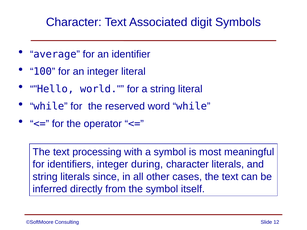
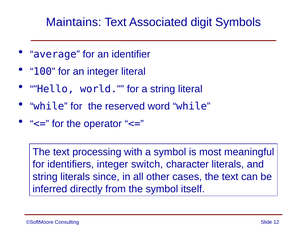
Character at (74, 22): Character -> Maintains
during: during -> switch
